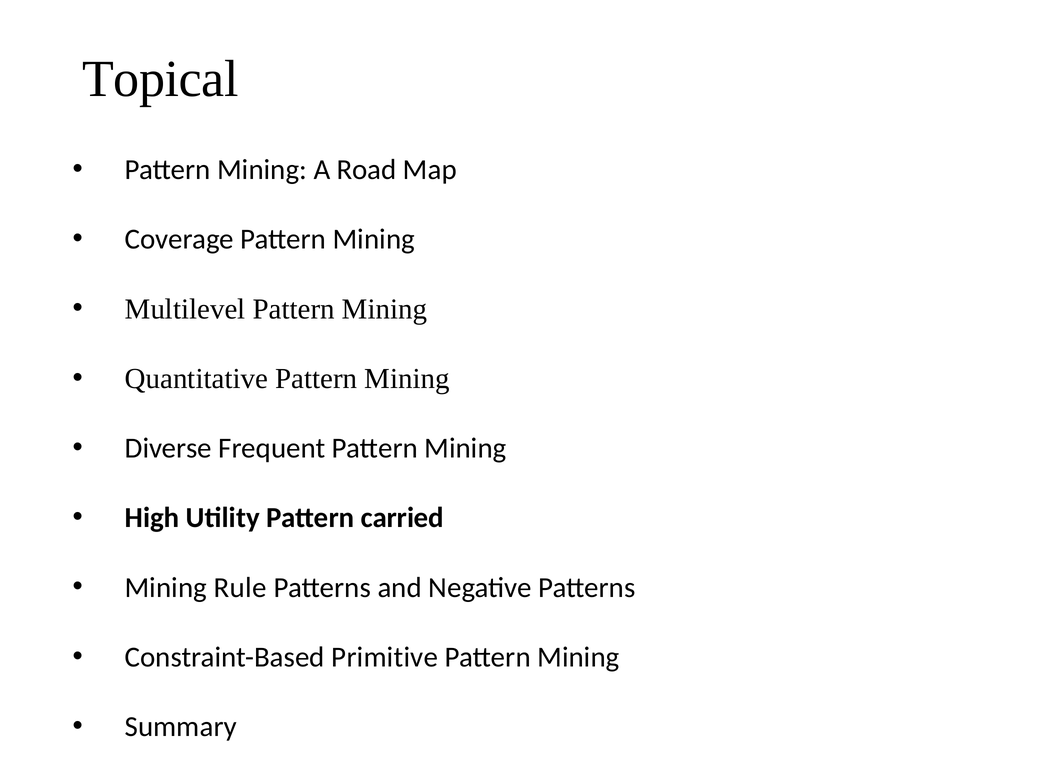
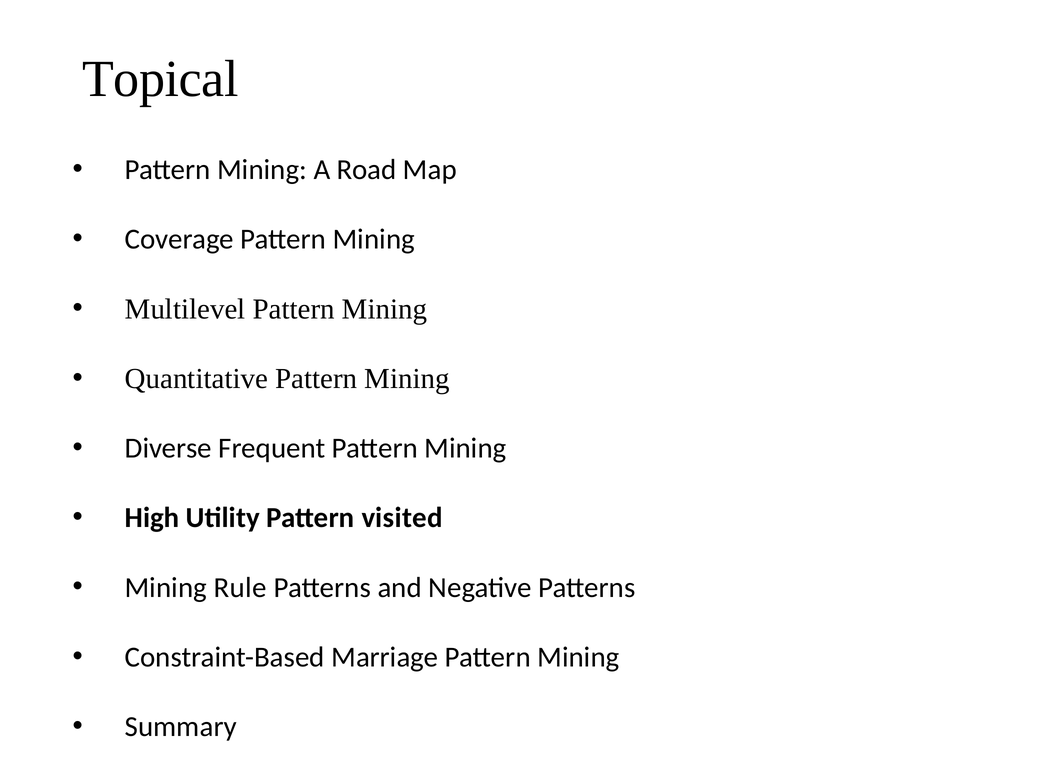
carried: carried -> visited
Primitive: Primitive -> Marriage
